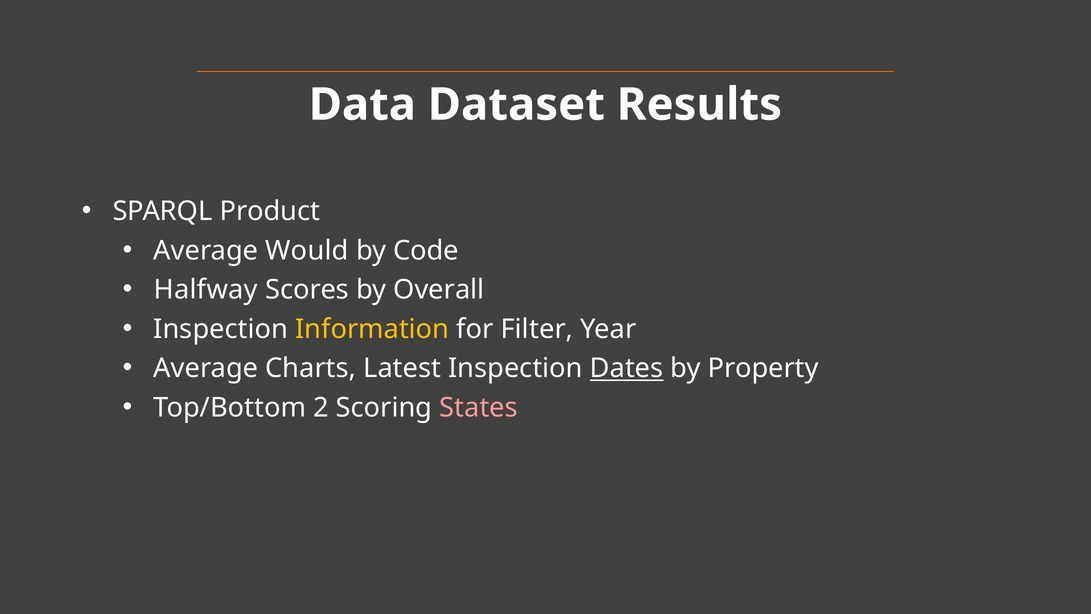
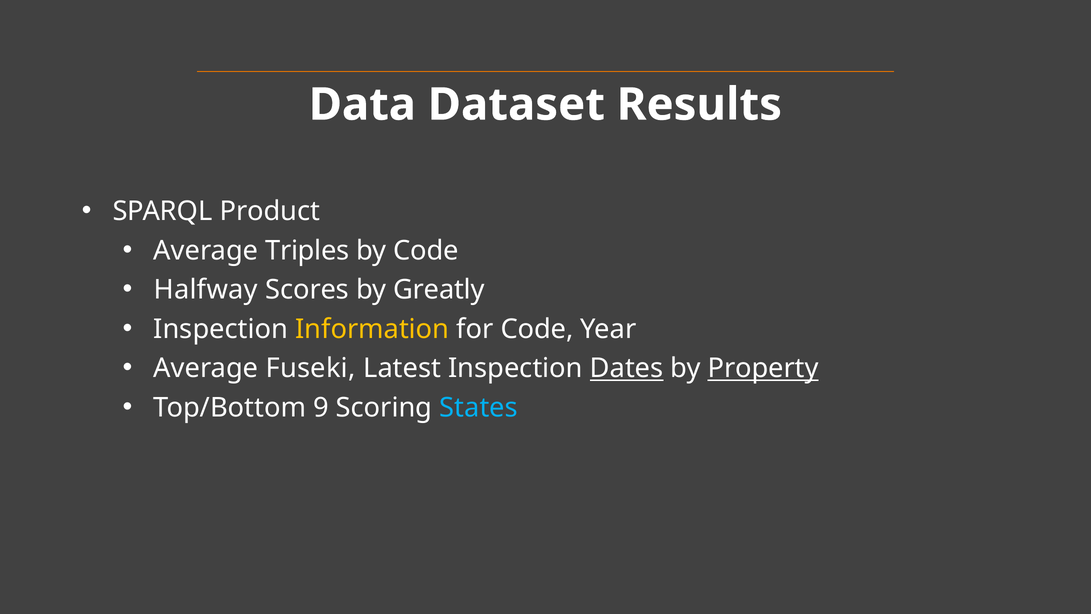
Would: Would -> Triples
Overall: Overall -> Greatly
for Filter: Filter -> Code
Charts: Charts -> Fuseki
Property underline: none -> present
2: 2 -> 9
States colour: pink -> light blue
